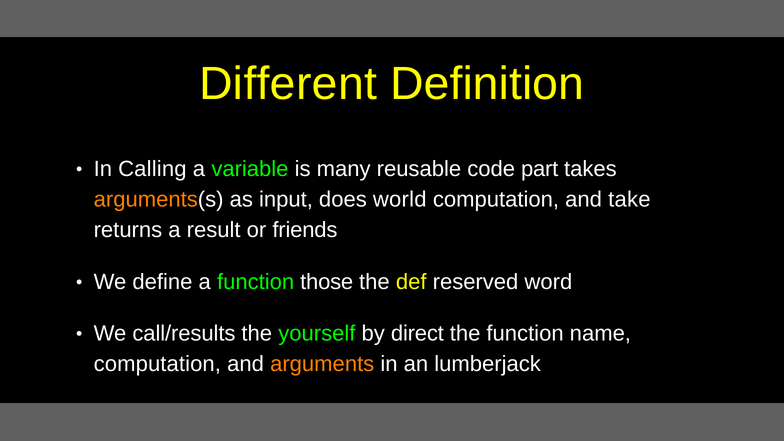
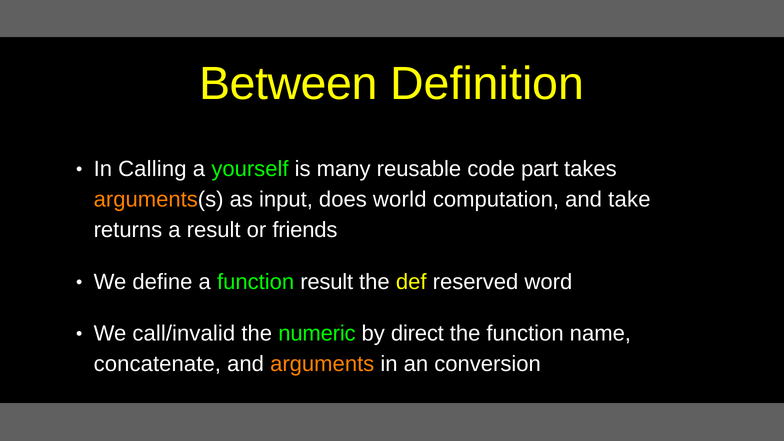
Different: Different -> Between
variable: variable -> yourself
function those: those -> result
call/results: call/results -> call/invalid
yourself: yourself -> numeric
computation at (157, 364): computation -> concatenate
lumberjack: lumberjack -> conversion
